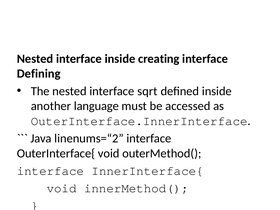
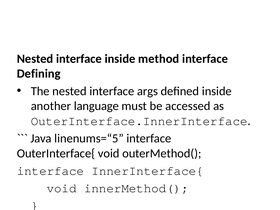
inside creating: creating -> method
sqrt: sqrt -> args
linenums=“2: linenums=“2 -> linenums=“5
